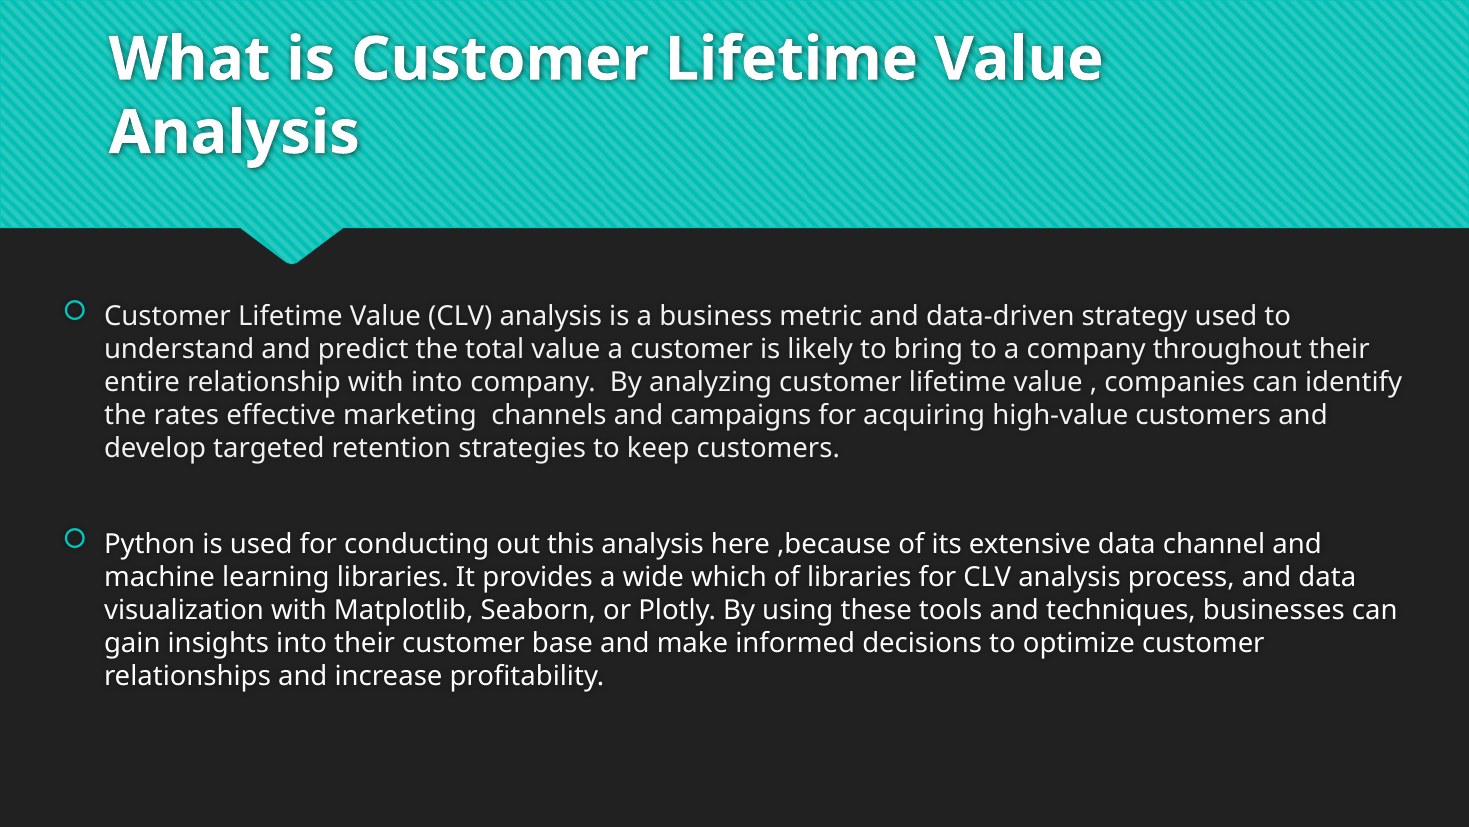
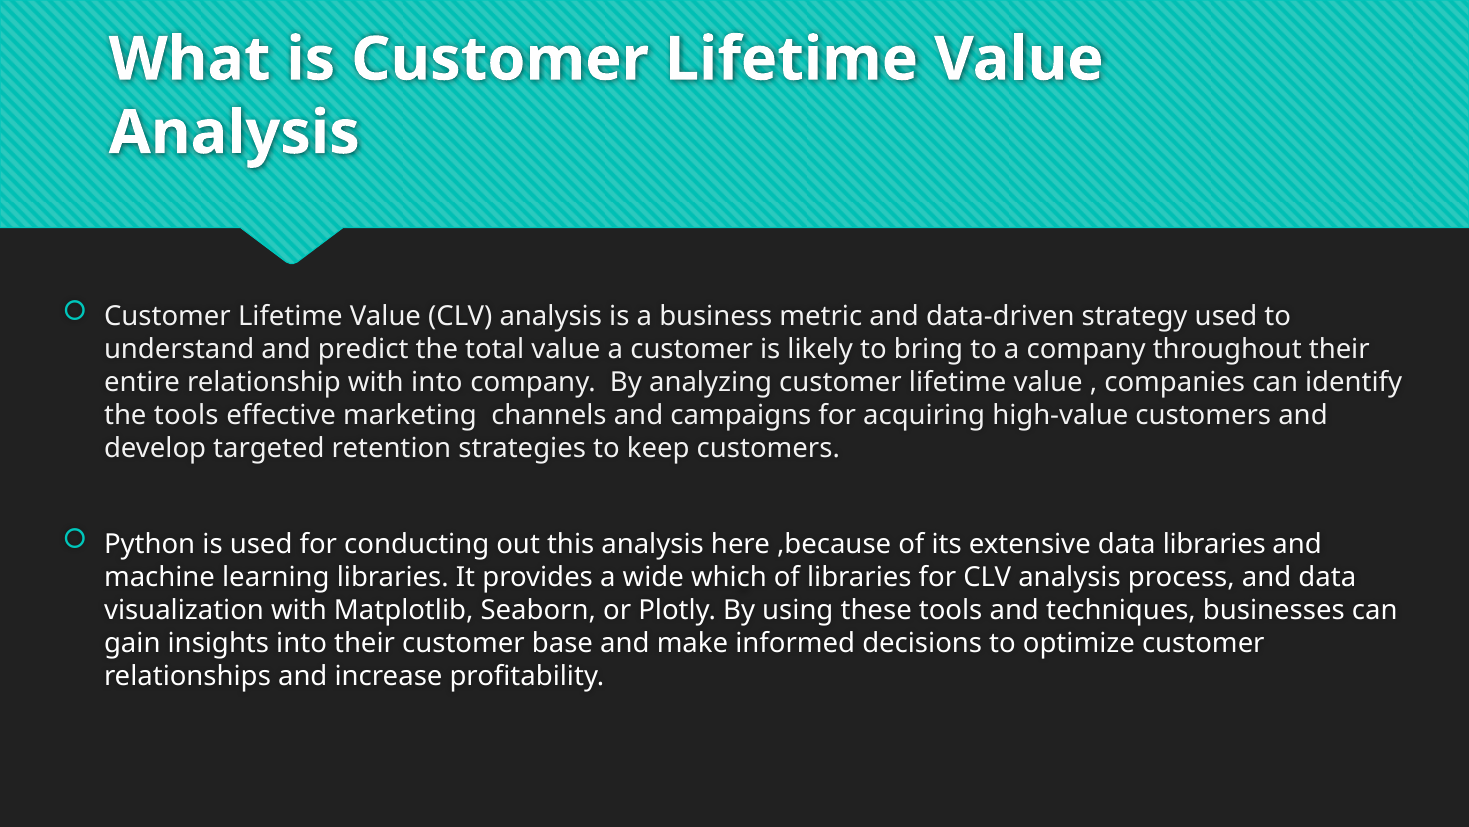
the rates: rates -> tools
data channel: channel -> libraries
